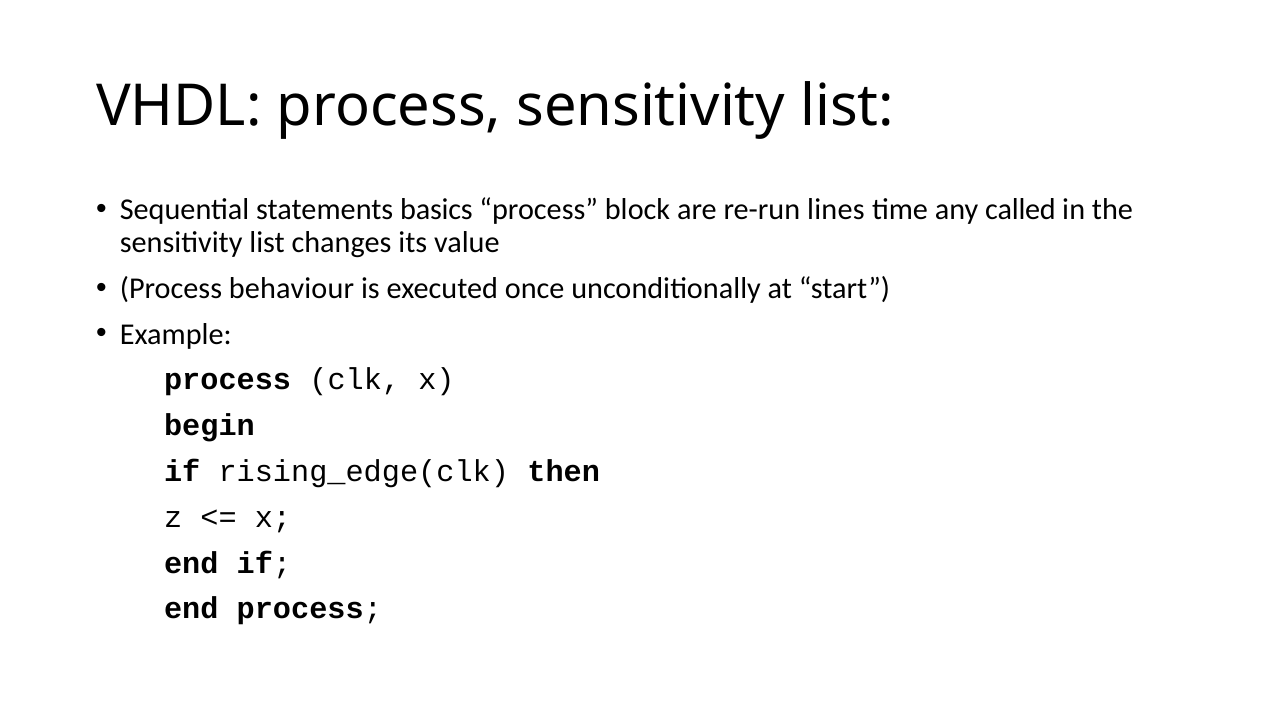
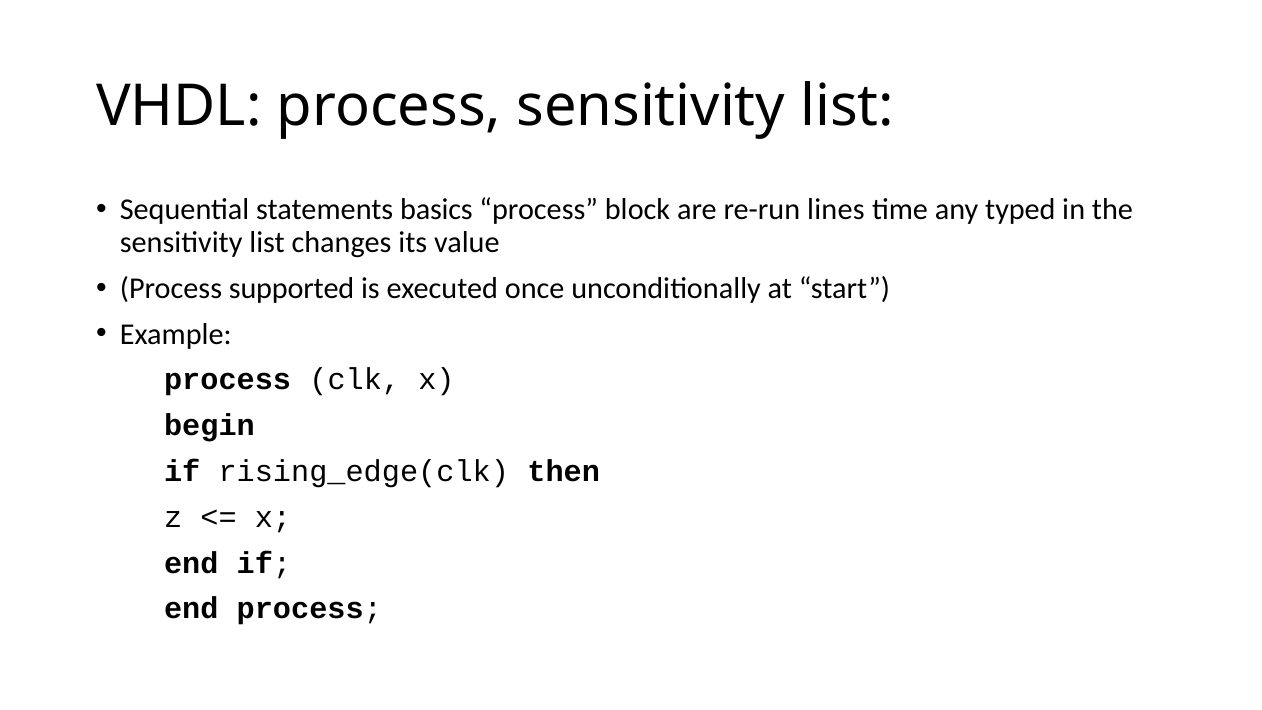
called: called -> typed
behaviour: behaviour -> supported
